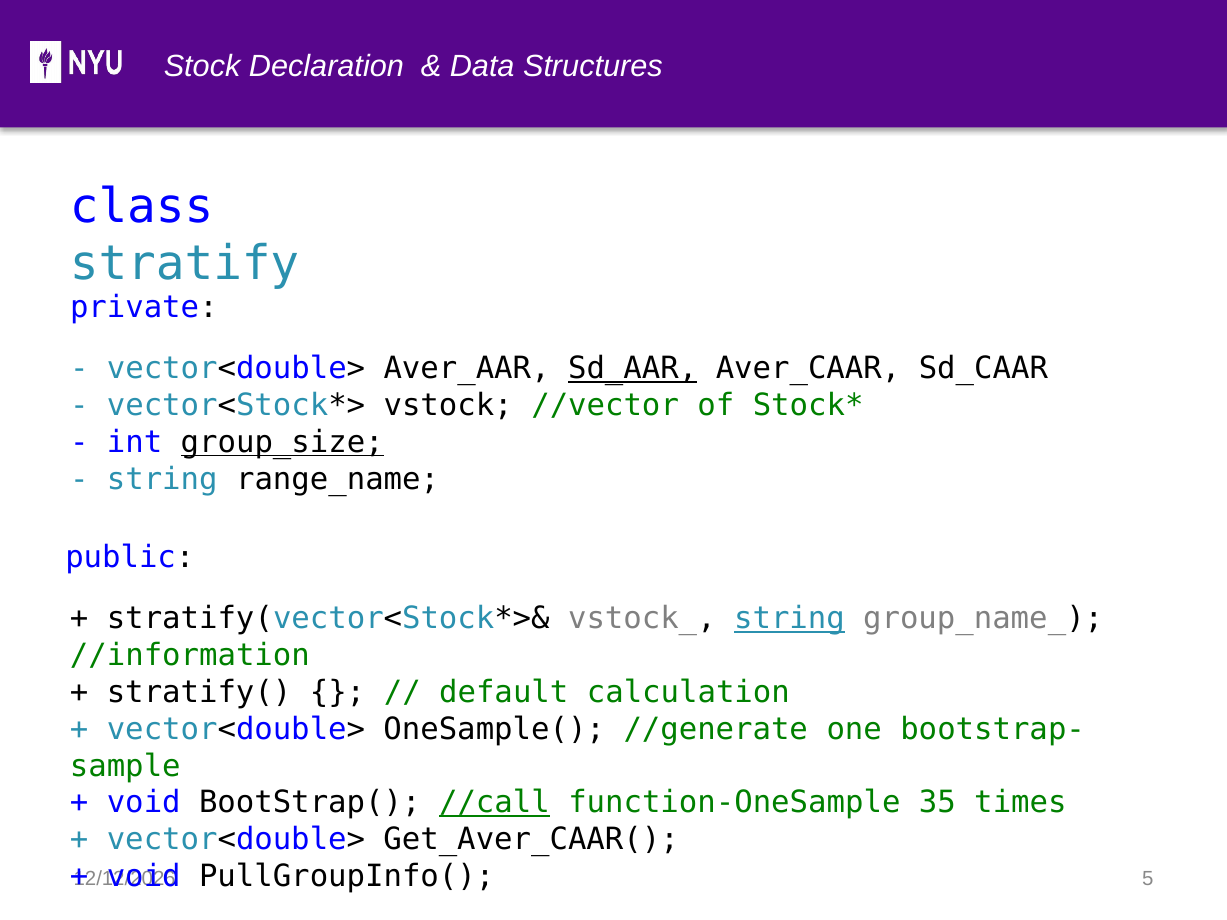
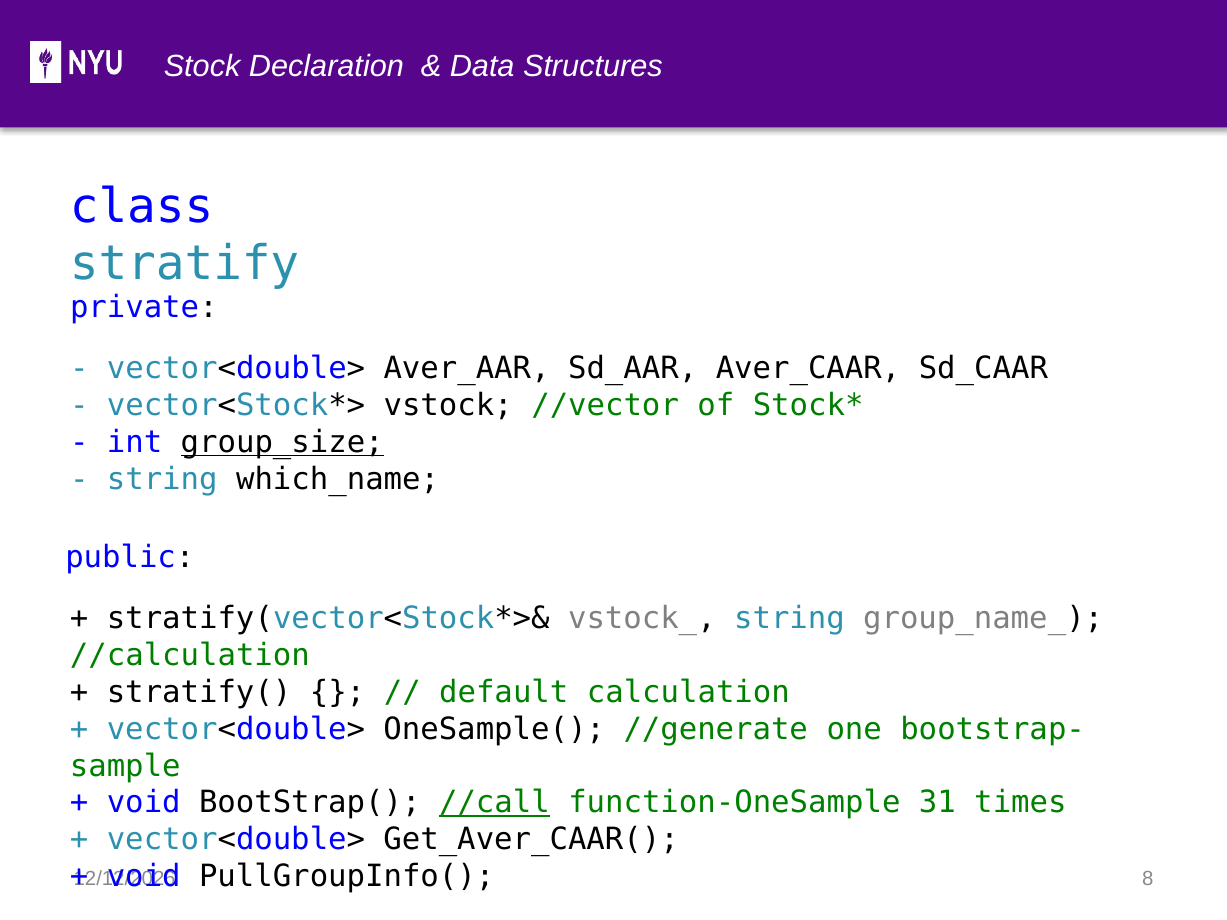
Sd_AAR underline: present -> none
range_name: range_name -> which_name
string at (790, 619) underline: present -> none
//information: //information -> //calculation
35: 35 -> 31
5: 5 -> 8
